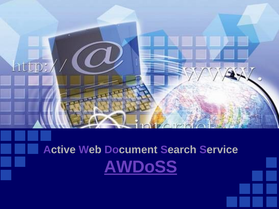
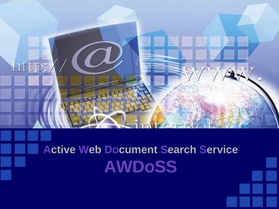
AWDoSS underline: present -> none
